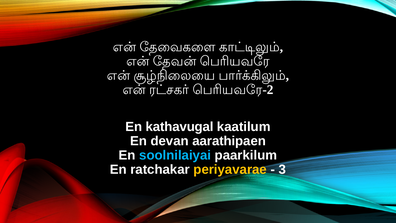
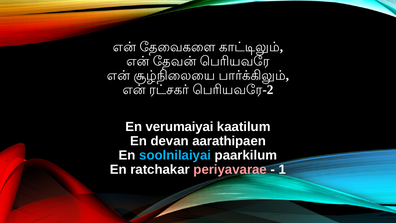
kathavugal: kathavugal -> verumaiyai
periyavarae colour: yellow -> pink
3: 3 -> 1
